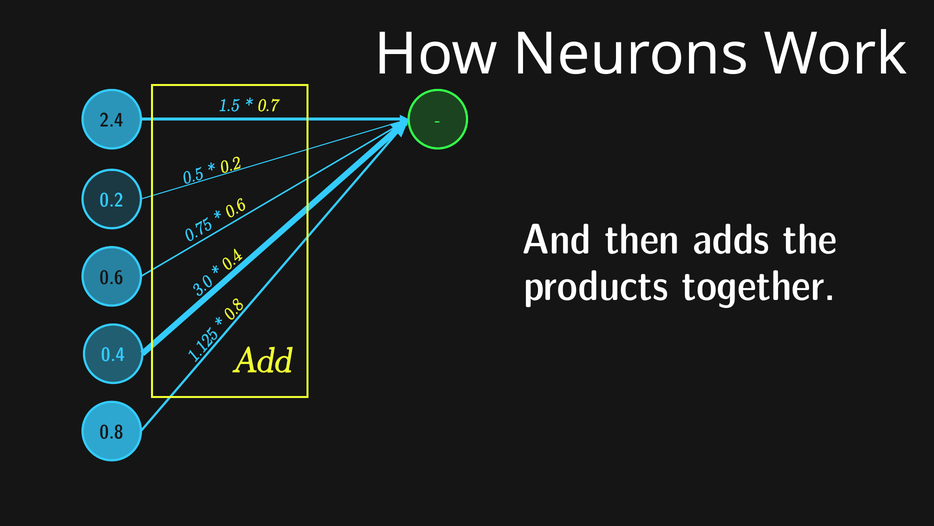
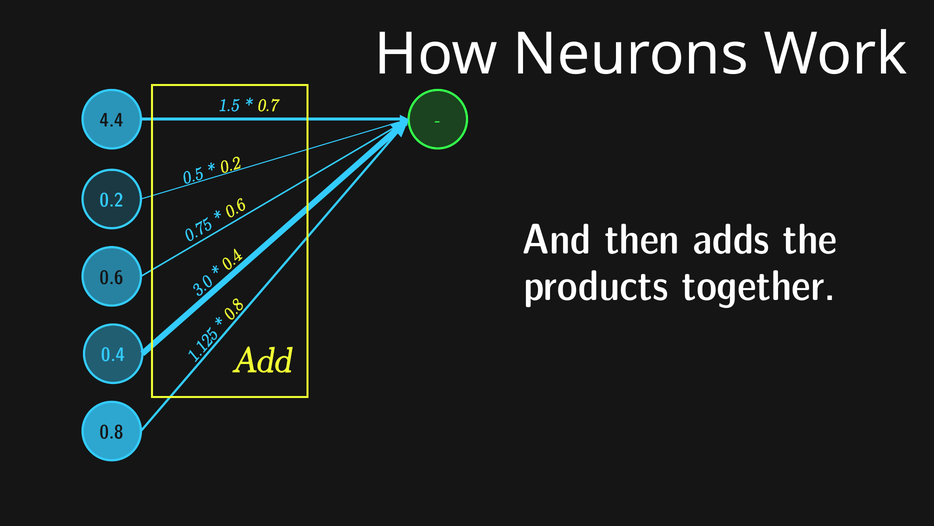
2.4: 2.4 -> 4.4
